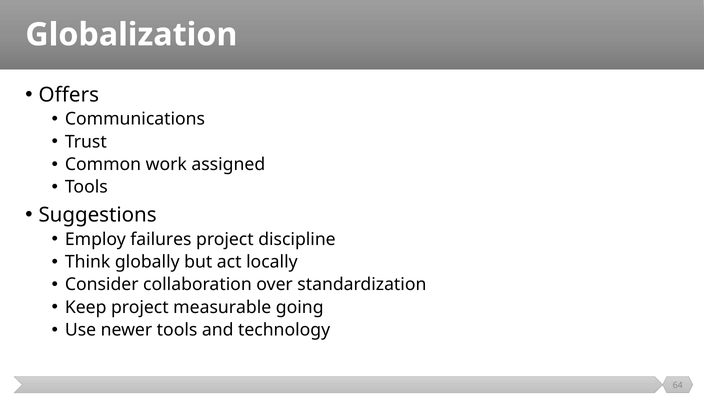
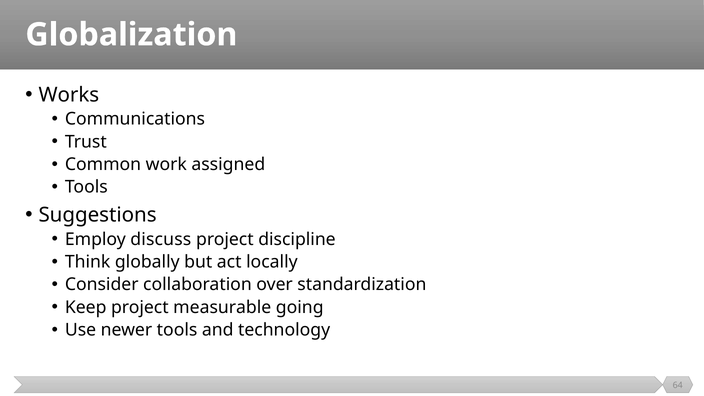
Offers: Offers -> Works
failures: failures -> discuss
